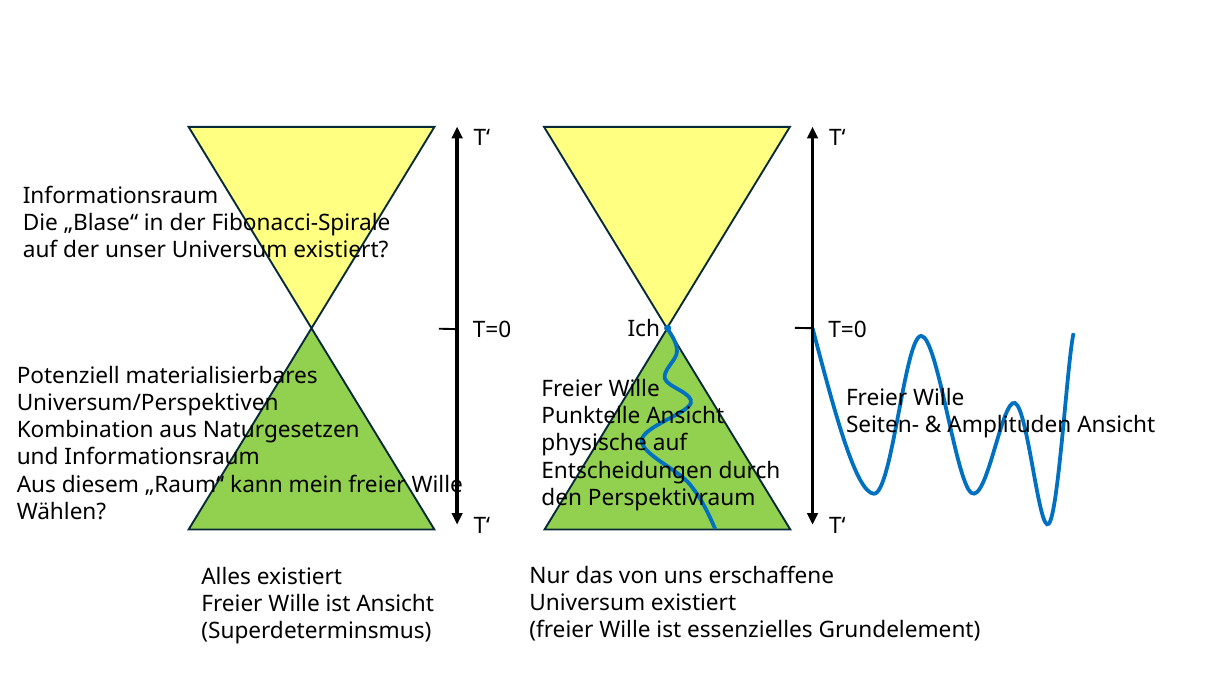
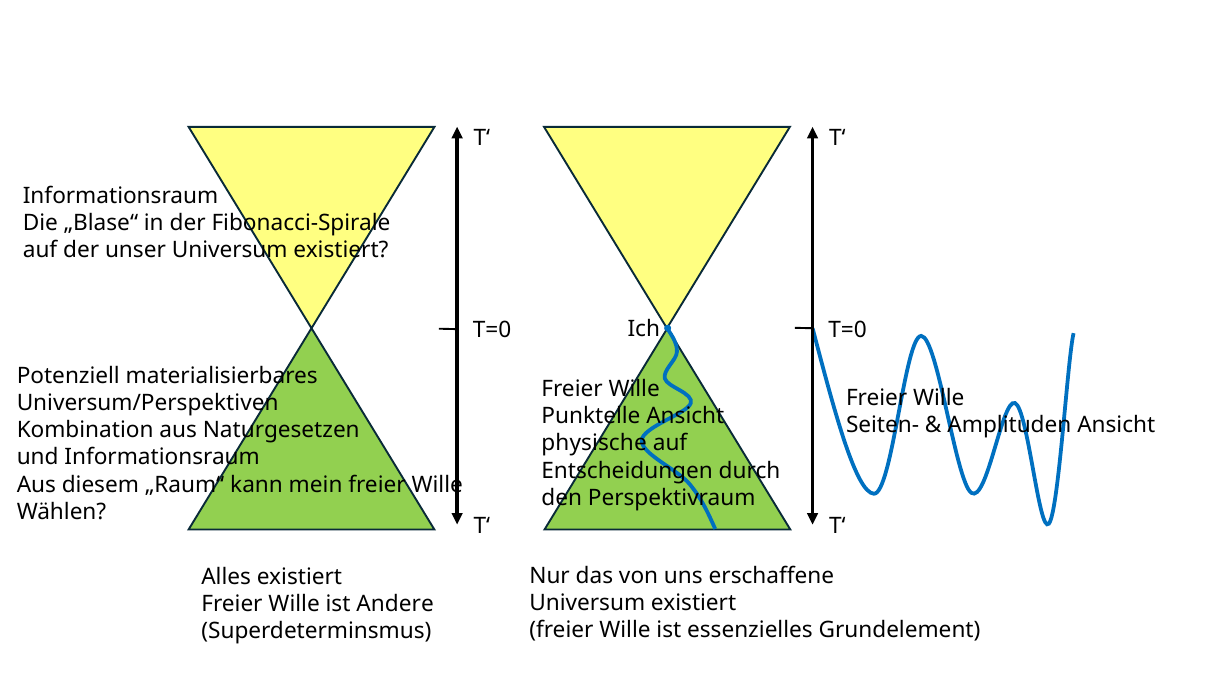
ist Ansicht: Ansicht -> Andere
